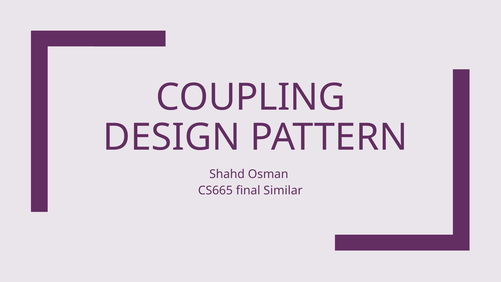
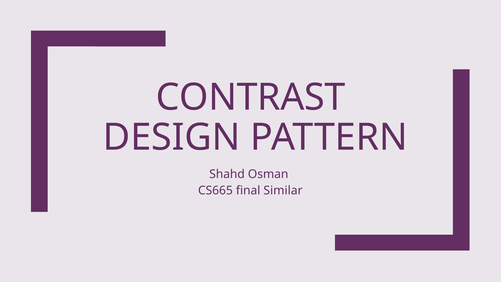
COUPLING: COUPLING -> CONTRAST
